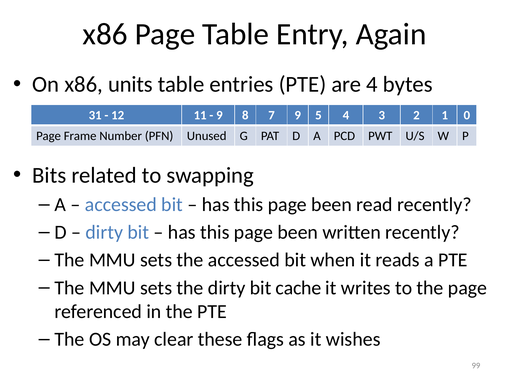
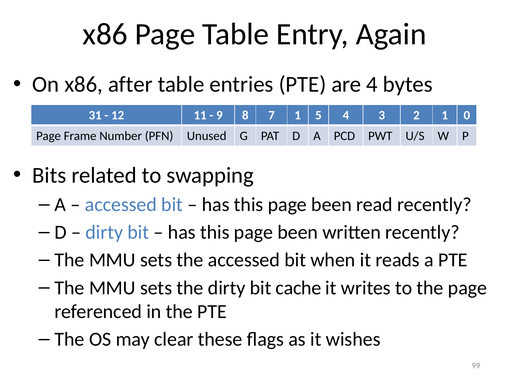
units: units -> after
7 9: 9 -> 1
